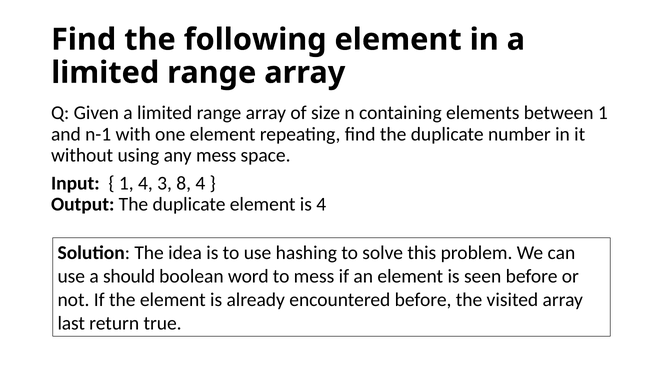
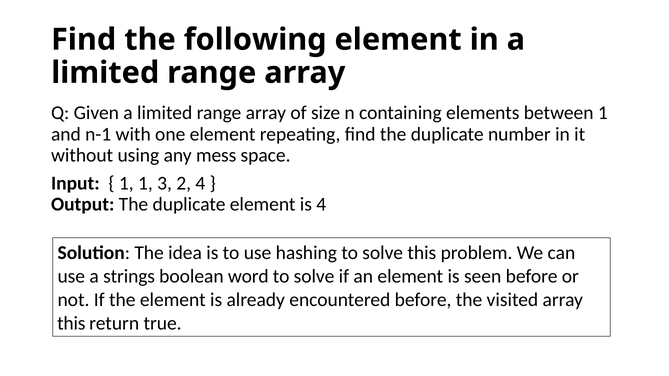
1 4: 4 -> 1
8: 8 -> 2
should: should -> strings
mess at (314, 277): mess -> solve
last at (71, 324): last -> this
